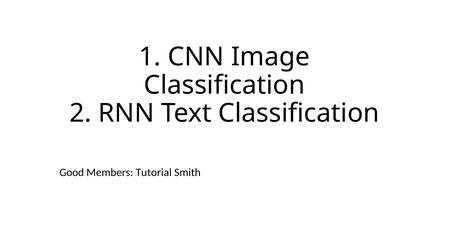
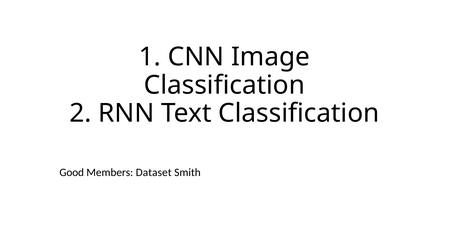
Tutorial: Tutorial -> Dataset
